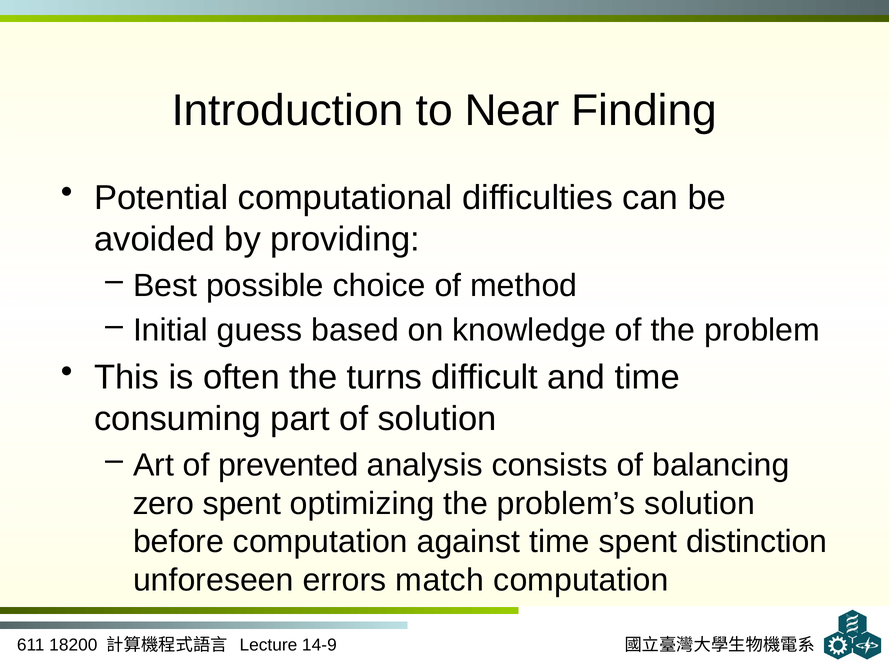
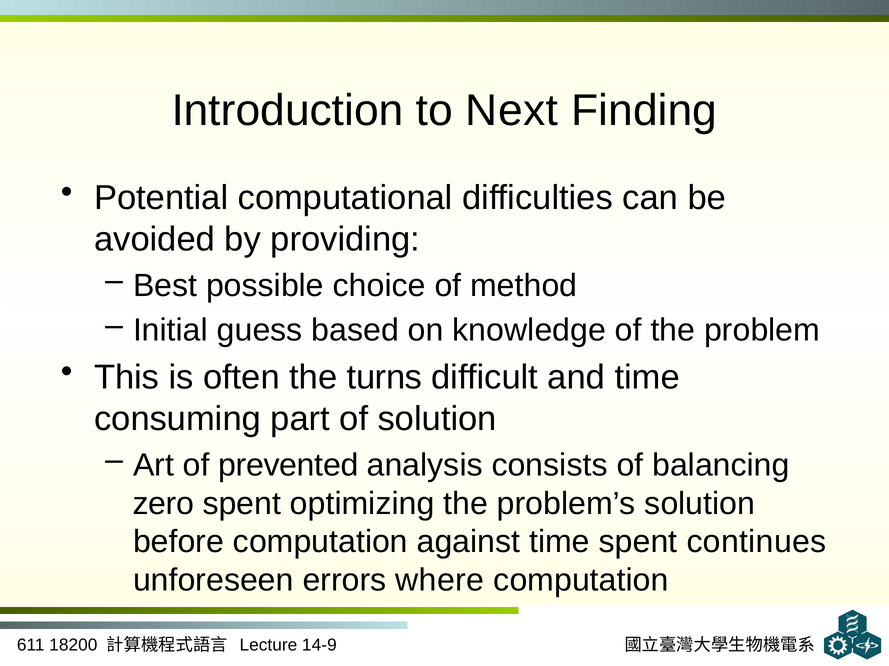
Near: Near -> Next
distinction: distinction -> continues
match: match -> where
